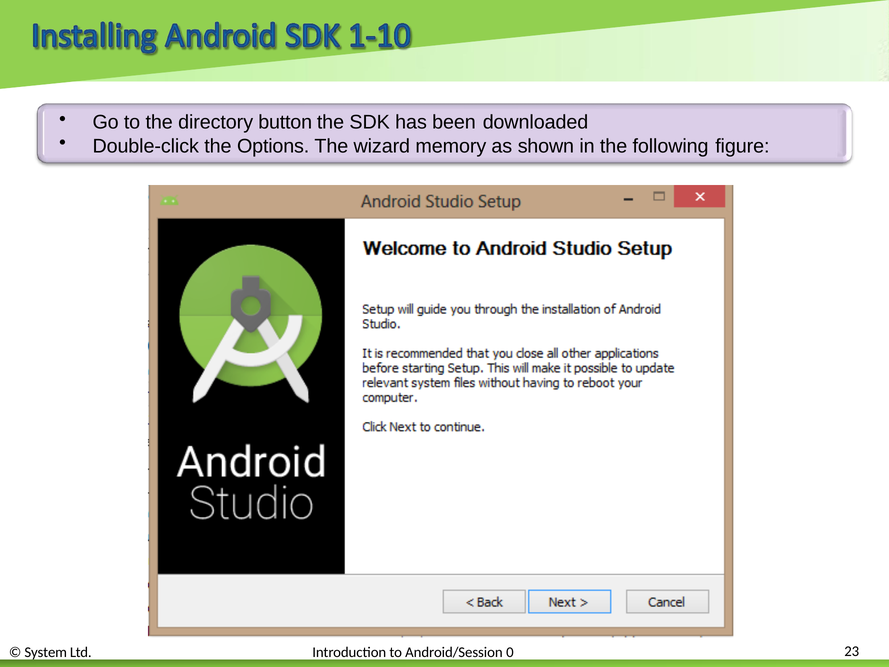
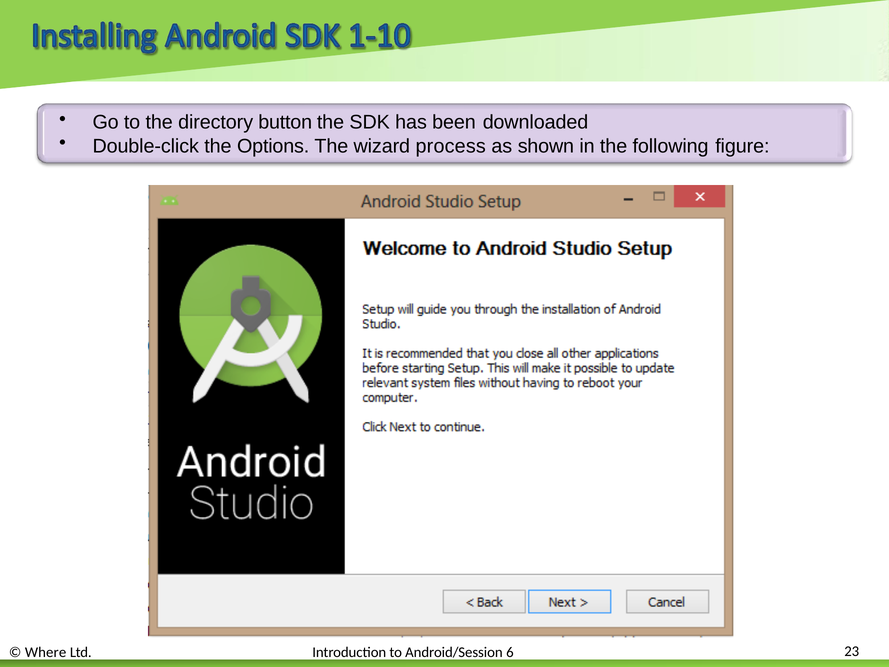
memory: memory -> process
System: System -> Where
0: 0 -> 6
